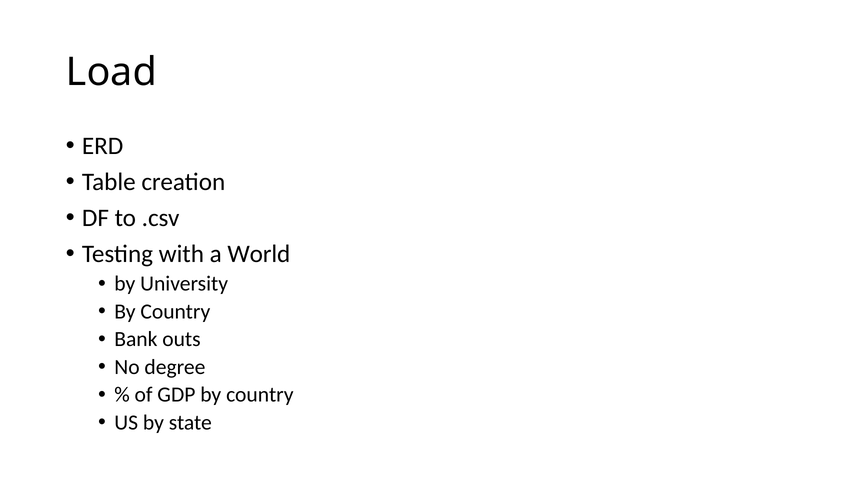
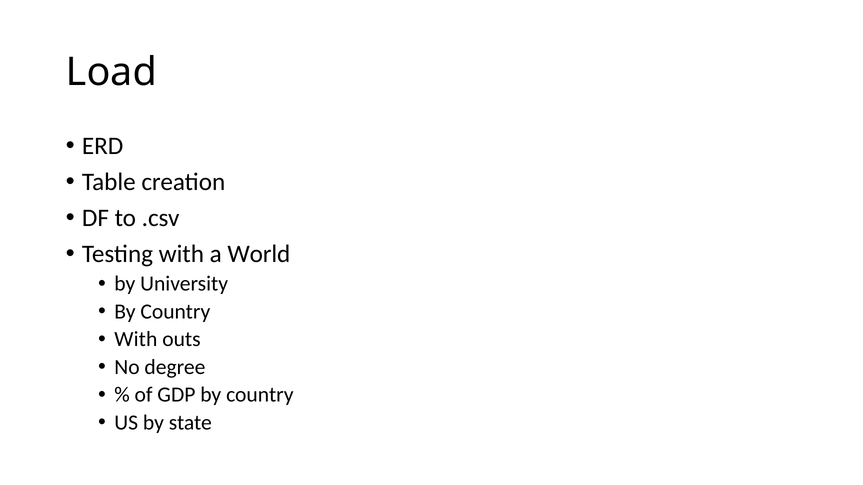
Bank at (136, 340): Bank -> With
